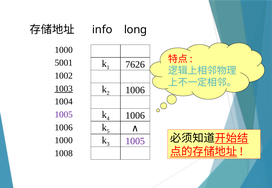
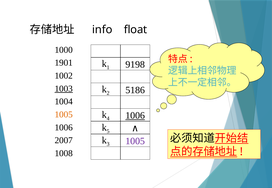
long: long -> float
5001: 5001 -> 1901
7626: 7626 -> 9198
1006 at (135, 90): 1006 -> 5186
1006 at (135, 116) underline: none -> present
1005 at (64, 115) colour: purple -> orange
1000 at (64, 141): 1000 -> 2007
